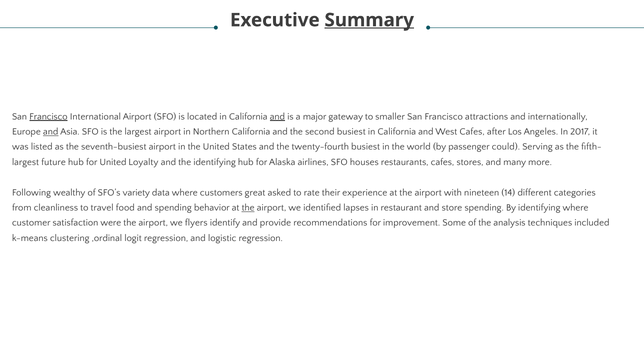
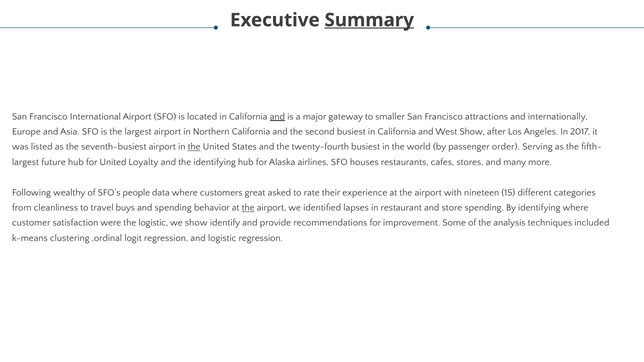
Francisco at (48, 117) underline: present -> none
and at (51, 132) underline: present -> none
West Cafes: Cafes -> Show
the at (194, 147) underline: none -> present
could: could -> order
variety: variety -> people
14: 14 -> 15
food: food -> buys
were the airport: airport -> logistic
we flyers: flyers -> show
